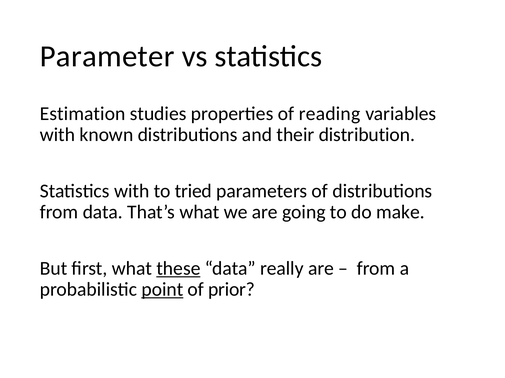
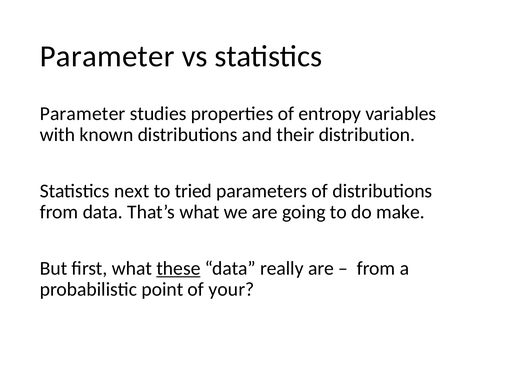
Estimation at (83, 114): Estimation -> Parameter
reading: reading -> entropy
Statistics with: with -> next
point underline: present -> none
prior: prior -> your
